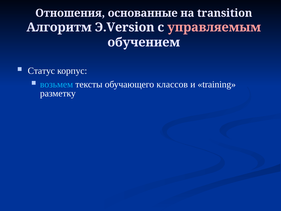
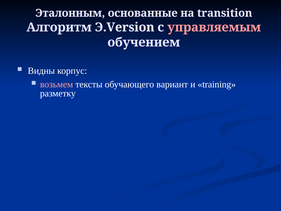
Отношения: Отношения -> Эталонным
Статус: Статус -> Видны
возьмем colour: light blue -> pink
классов: классов -> вариант
